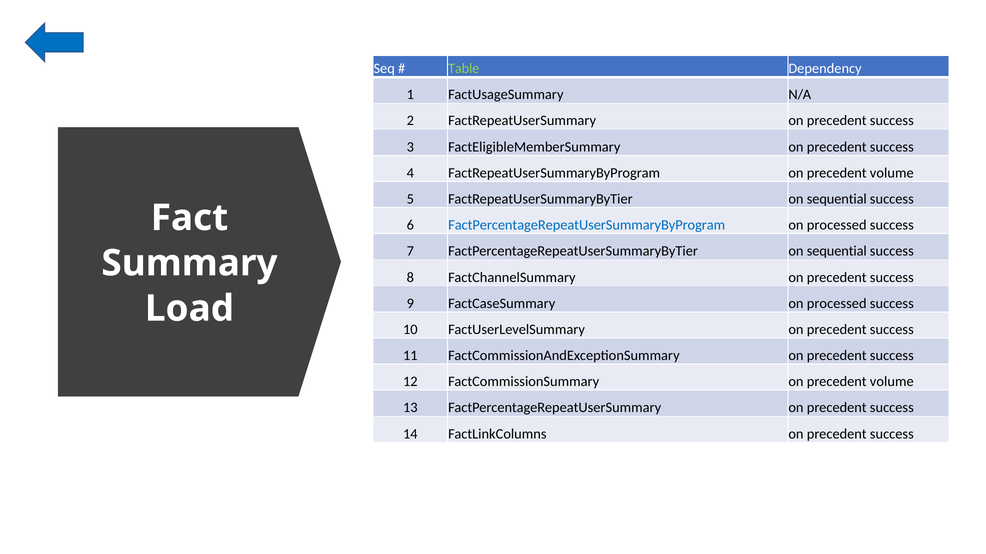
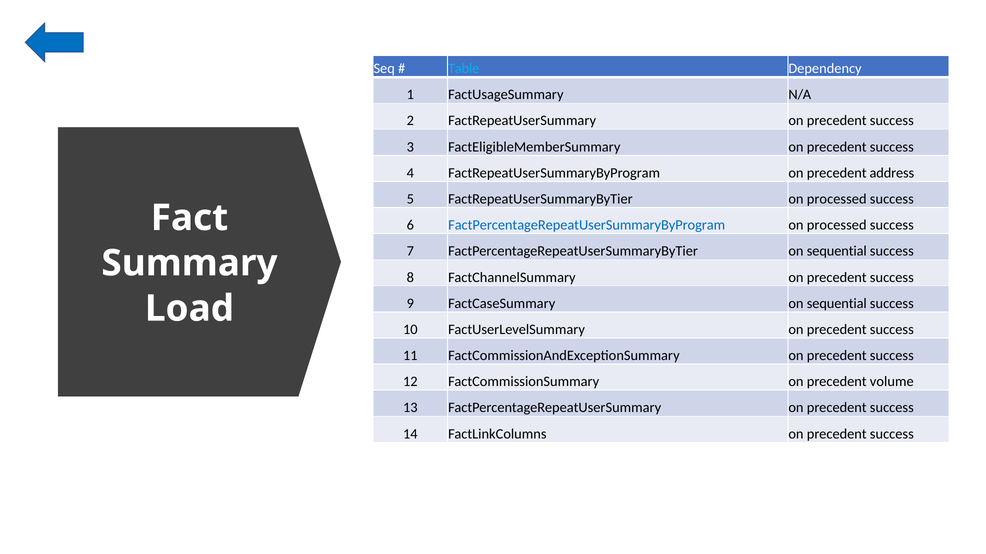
Table colour: light green -> light blue
FactRepeatUserSummaryByProgram on precedent volume: volume -> address
FactRepeatUserSummaryByTier on sequential: sequential -> processed
FactCaseSummary on processed: processed -> sequential
